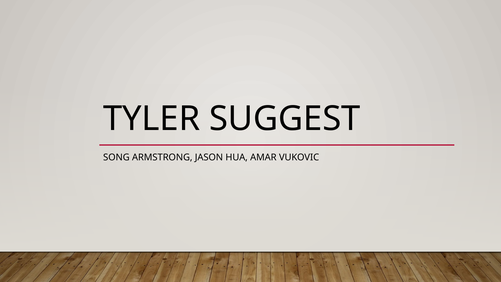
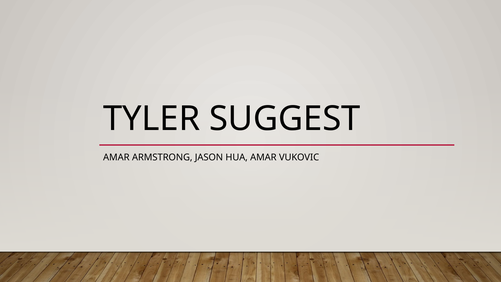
SONG at (116, 157): SONG -> AMAR
